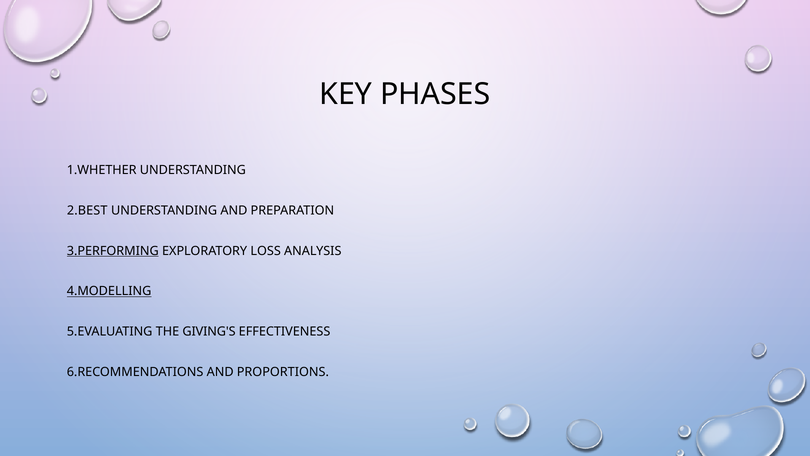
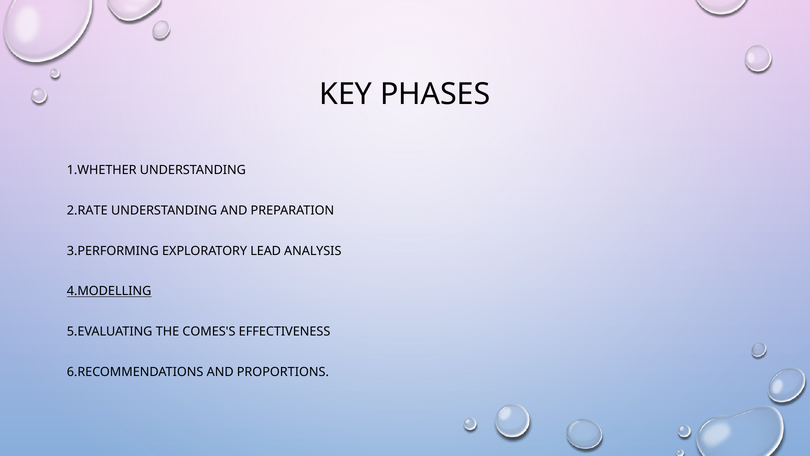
2.BEST: 2.BEST -> 2.RATE
3.PERFORMING underline: present -> none
LOSS: LOSS -> LEAD
GIVING'S: GIVING'S -> COMES'S
